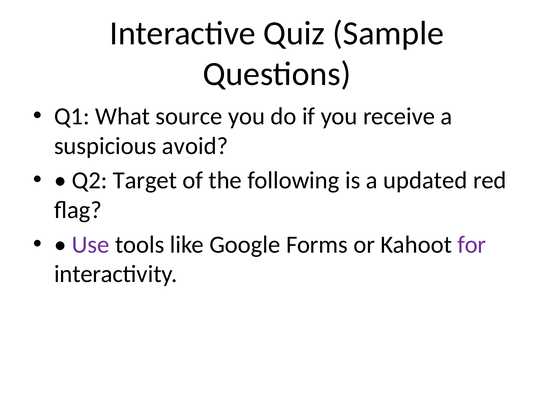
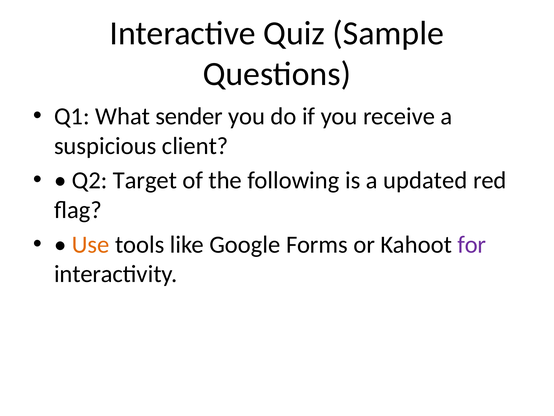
source: source -> sender
avoid: avoid -> client
Use colour: purple -> orange
